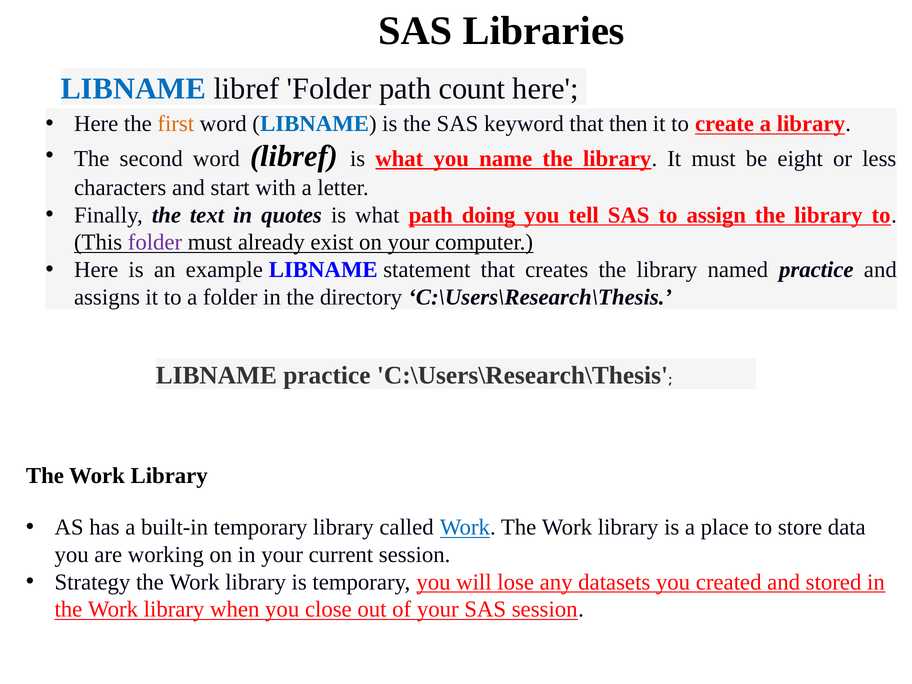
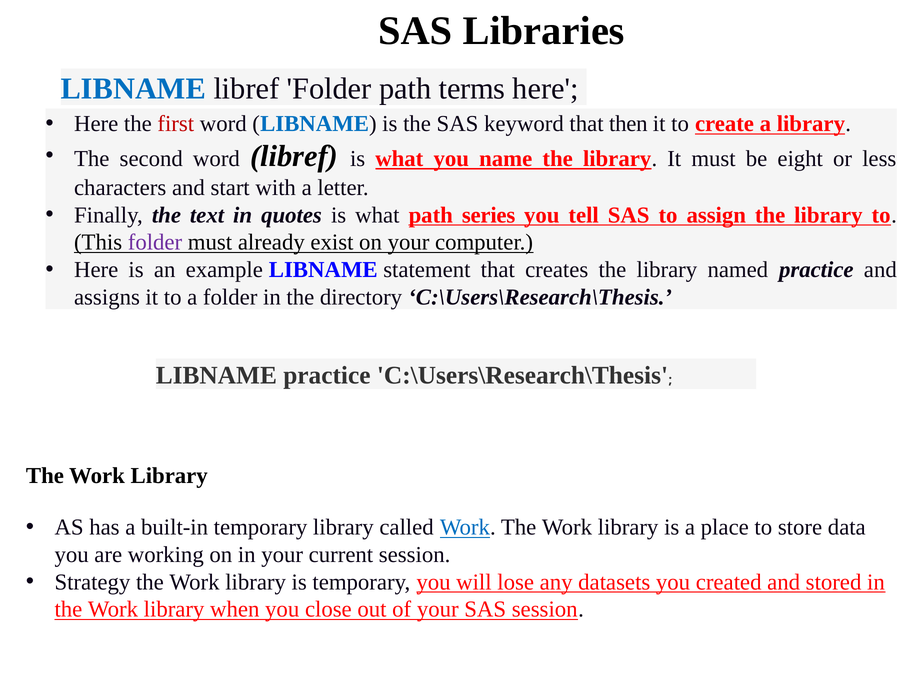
count: count -> terms
first colour: orange -> red
doing: doing -> series
